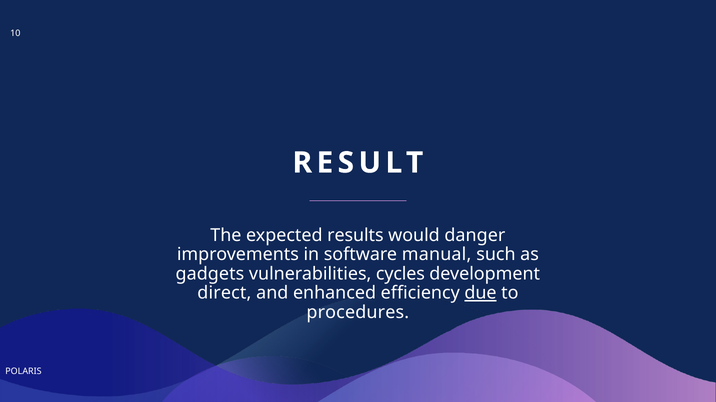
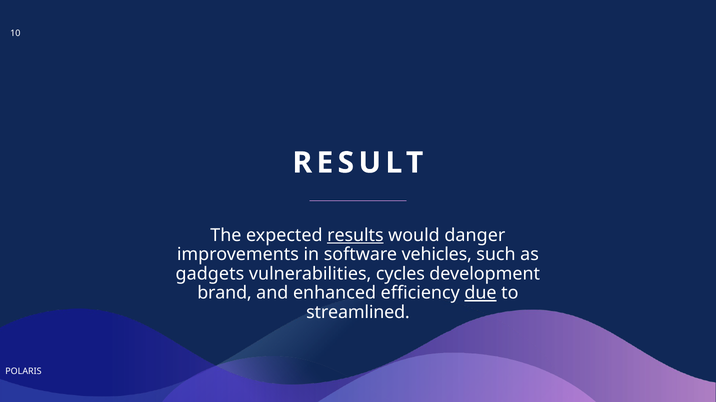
results underline: none -> present
manual: manual -> vehicles
direct: direct -> brand
procedures: procedures -> streamlined
